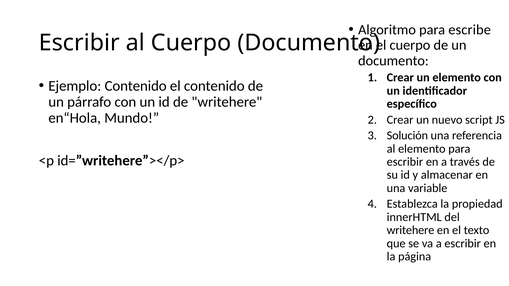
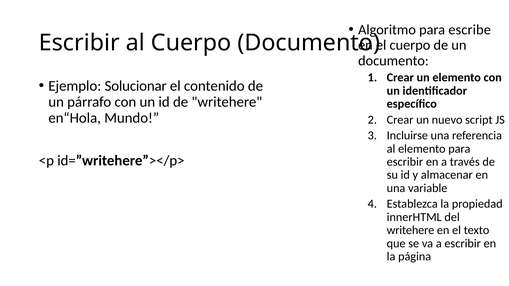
Ejemplo Contenido: Contenido -> Solucionar
Solución: Solución -> Incluirse
